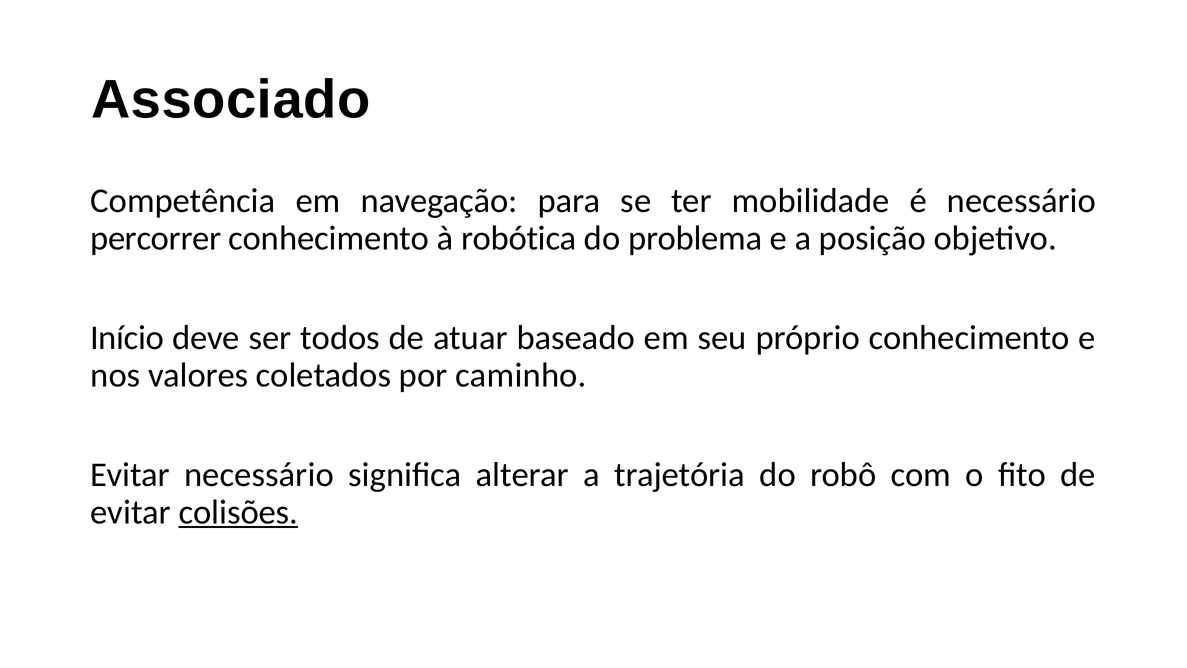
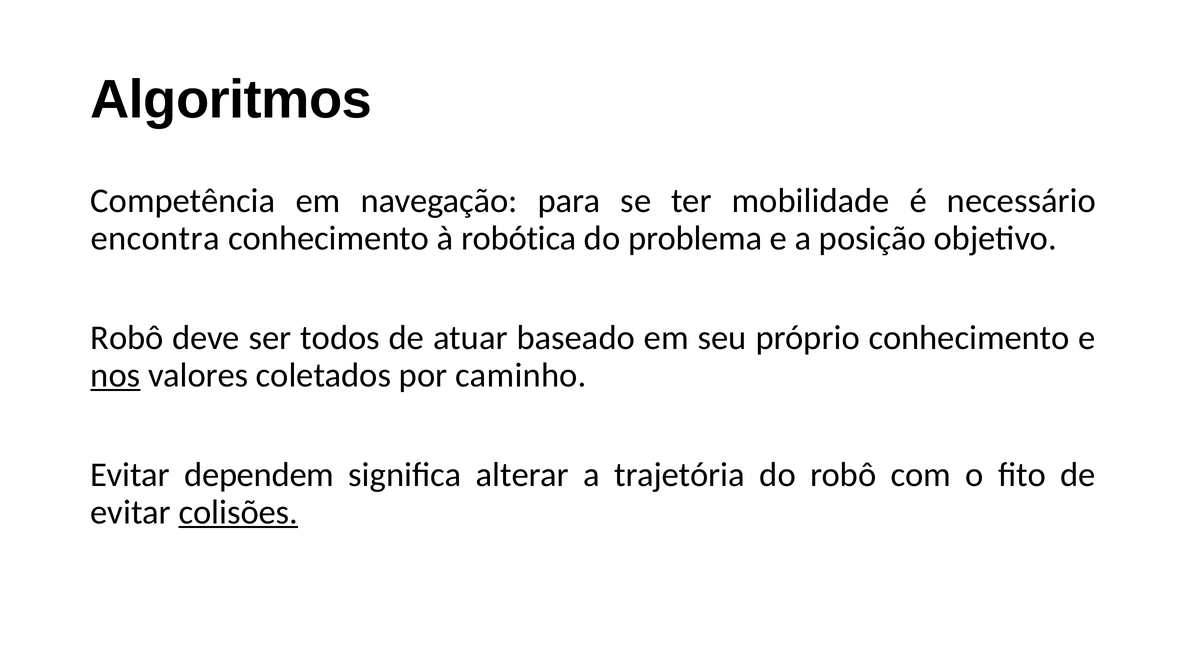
Associado: Associado -> Algoritmos
percorrer: percorrer -> encontra
Início at (127, 338): Início -> Robô
nos underline: none -> present
Evitar necessário: necessário -> dependem
